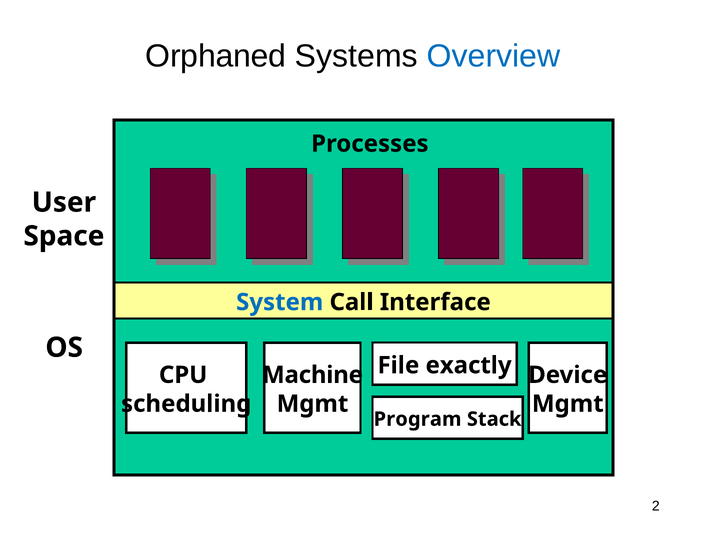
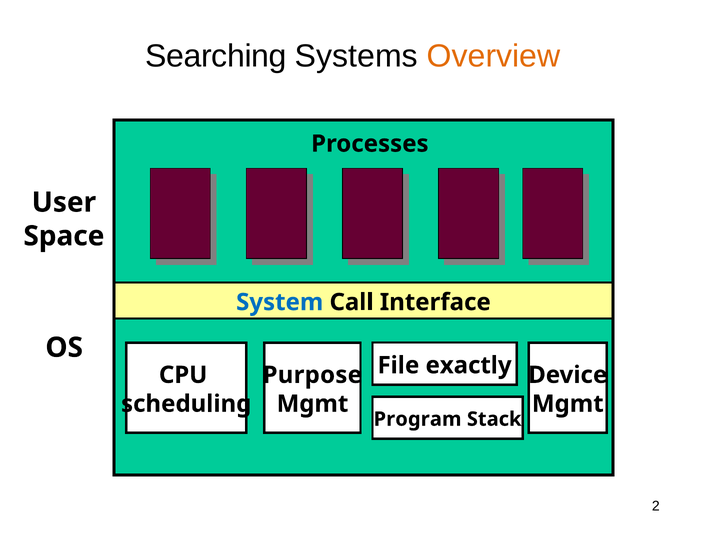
Orphaned: Orphaned -> Searching
Overview colour: blue -> orange
Machine: Machine -> Purpose
